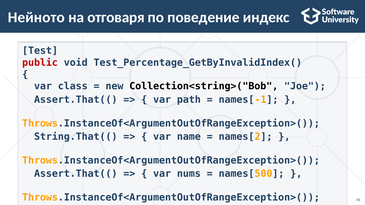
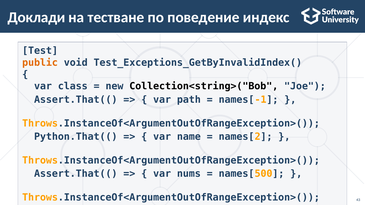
Нейното: Нейното -> Доклади
отговаря: отговаря -> тестване
public colour: red -> orange
Test_Percentage_GetByInvalidIndex(: Test_Percentage_GetByInvalidIndex( -> Test_Exceptions_GetByInvalidIndex(
String.That((: String.That(( -> Python.That((
